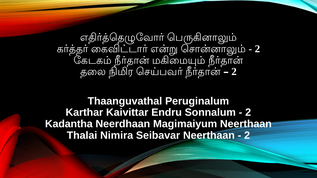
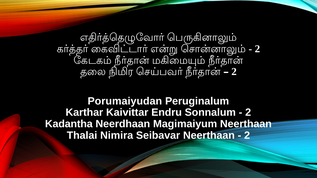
Thaanguvathal: Thaanguvathal -> Porumaiyudan
